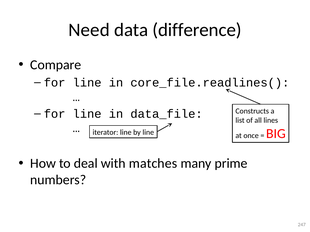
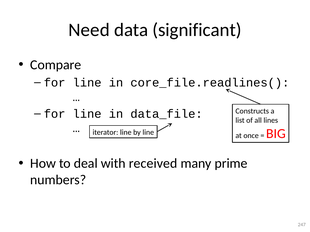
difference: difference -> significant
matches: matches -> received
